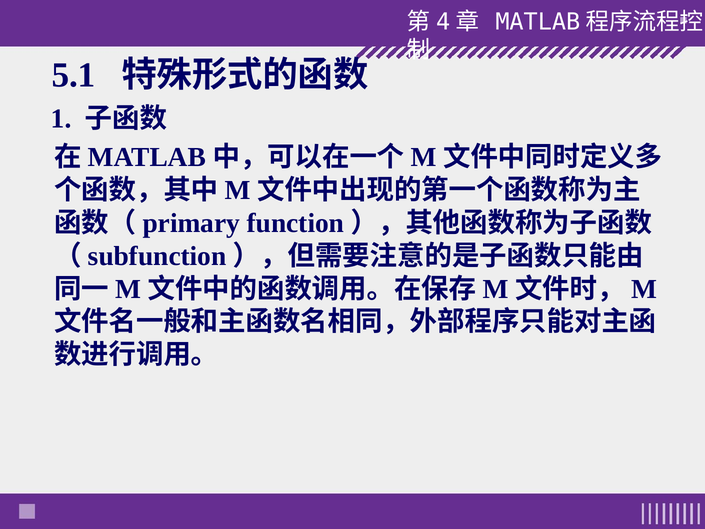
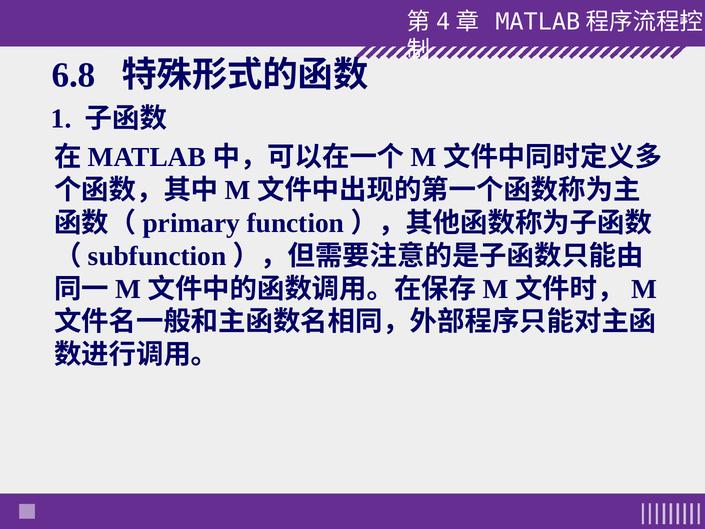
5.1: 5.1 -> 6.8
